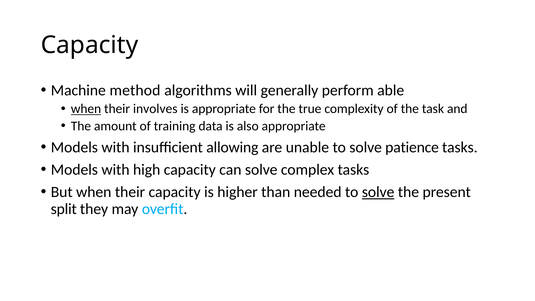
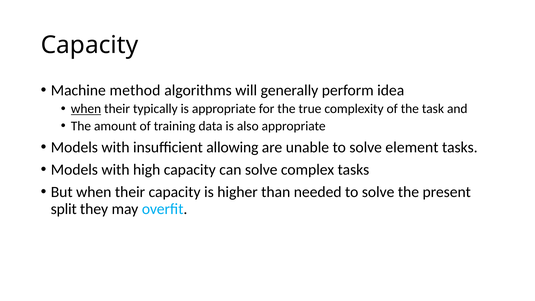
able: able -> idea
involves: involves -> typically
patience: patience -> element
solve at (378, 192) underline: present -> none
